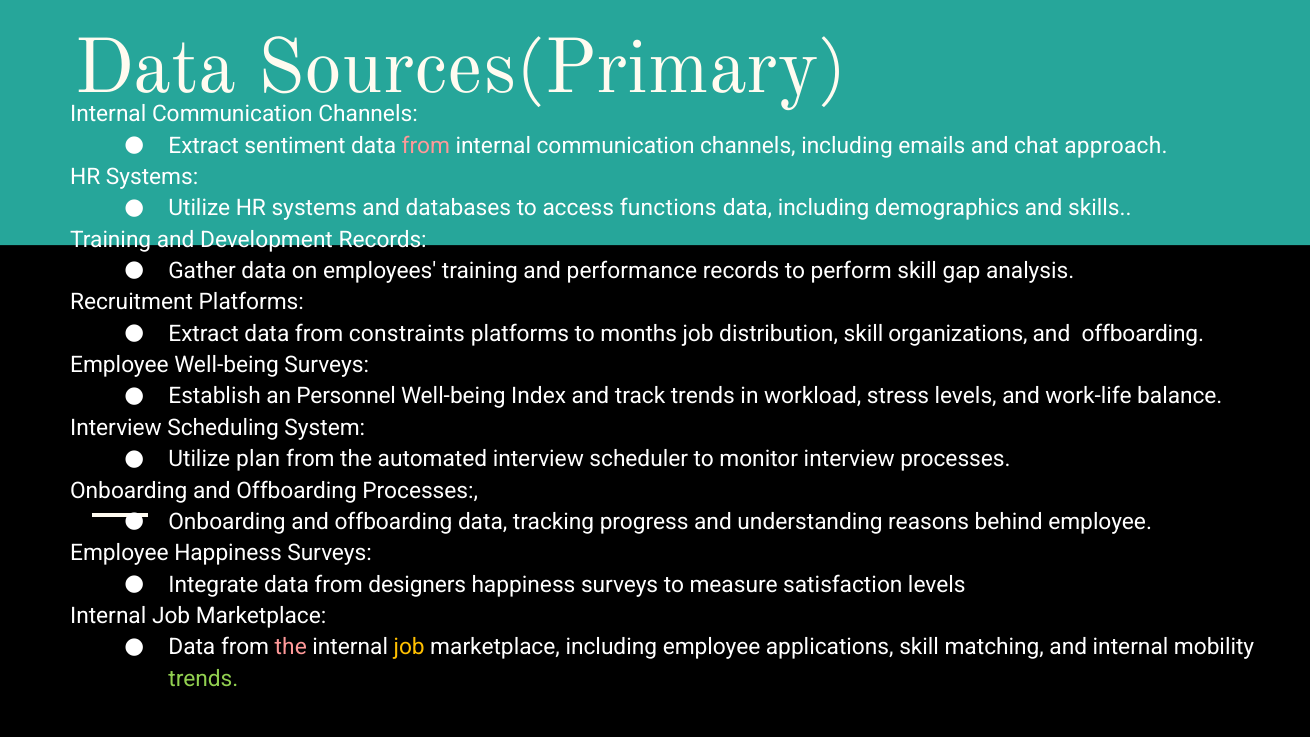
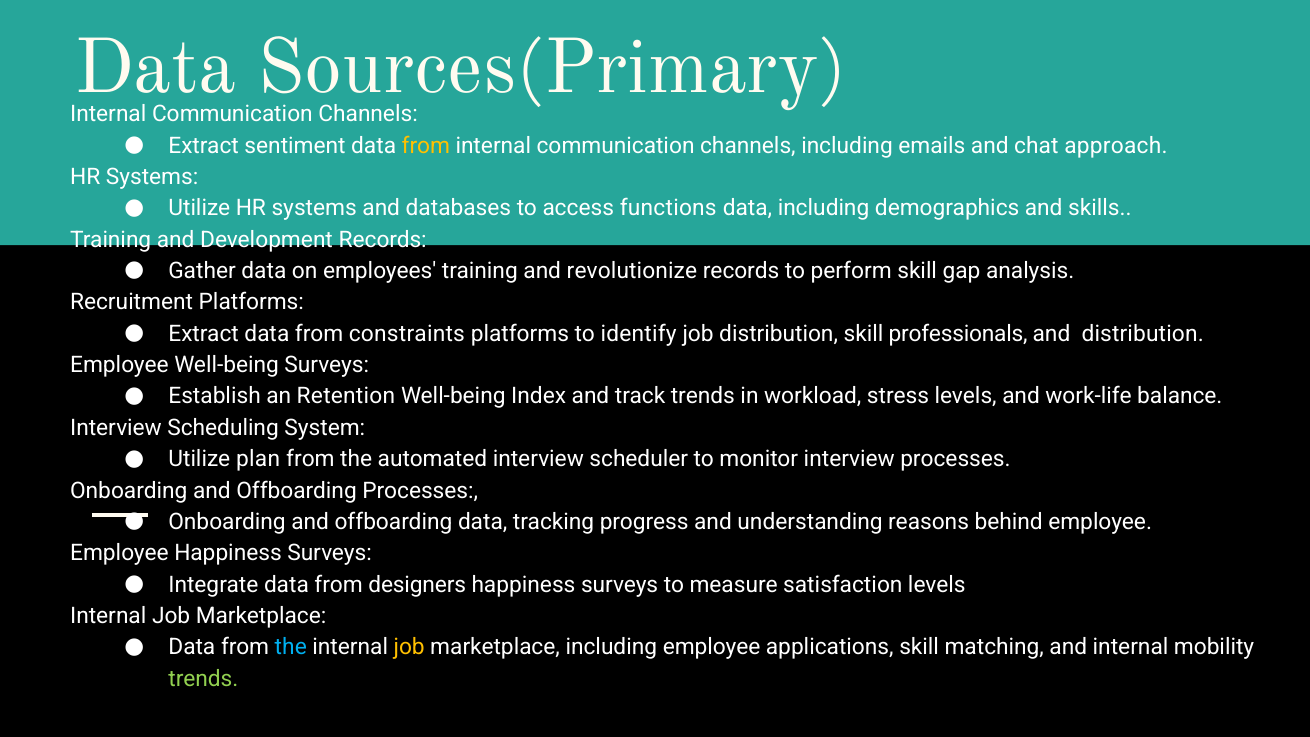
from at (426, 146) colour: pink -> yellow
performance: performance -> revolutionize
months: months -> identify
organizations: organizations -> professionals
offboarding at (1143, 334): offboarding -> distribution
Personnel: Personnel -> Retention
the at (291, 647) colour: pink -> light blue
